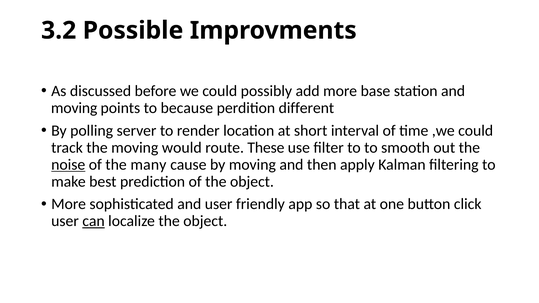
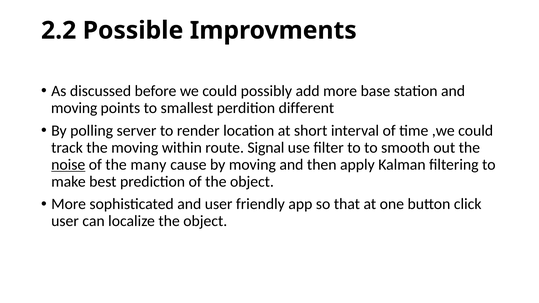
3.2: 3.2 -> 2.2
because: because -> smallest
would: would -> within
These: These -> Signal
can underline: present -> none
